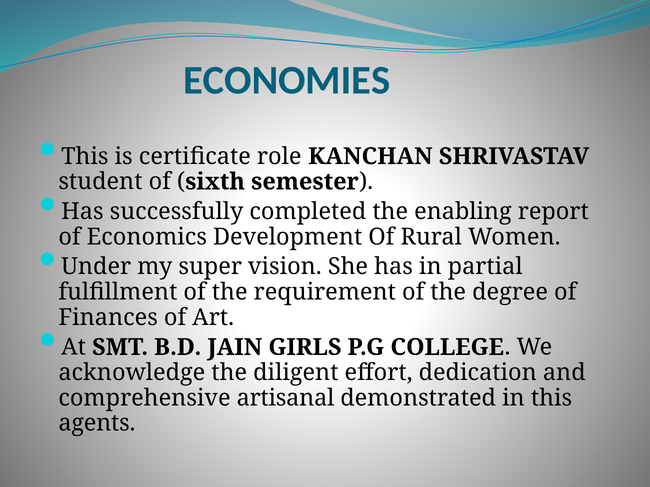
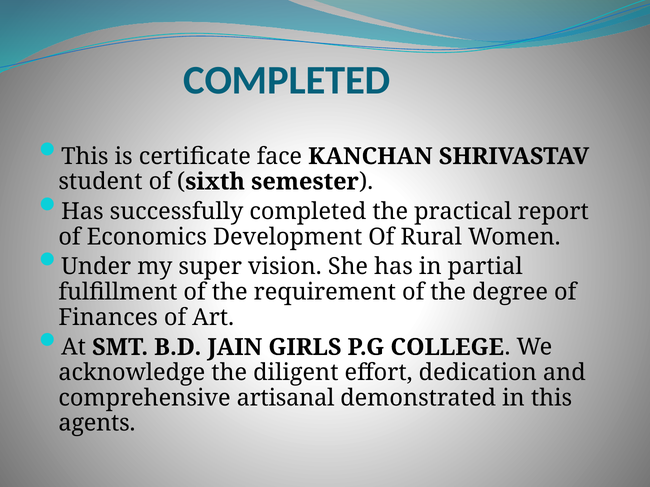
ECONOMIES at (287, 80): ECONOMIES -> COMPLETED
role: role -> face
enabling: enabling -> practical
